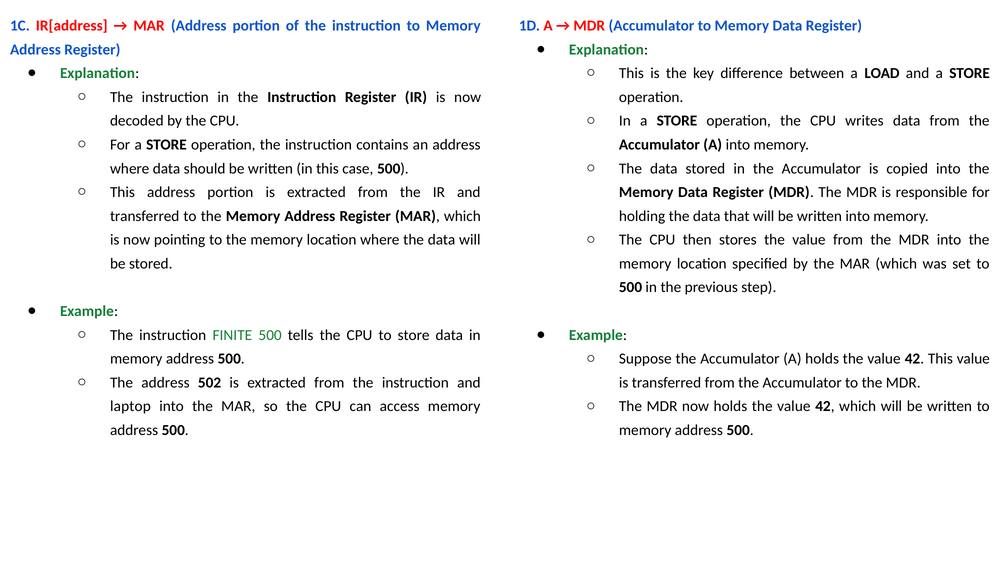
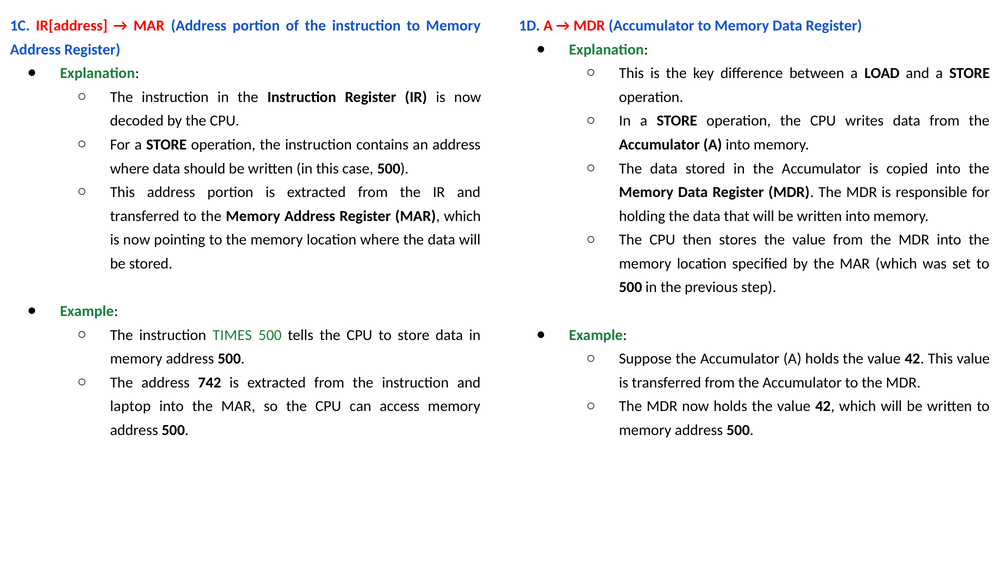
FINITE: FINITE -> TIMES
502: 502 -> 742
